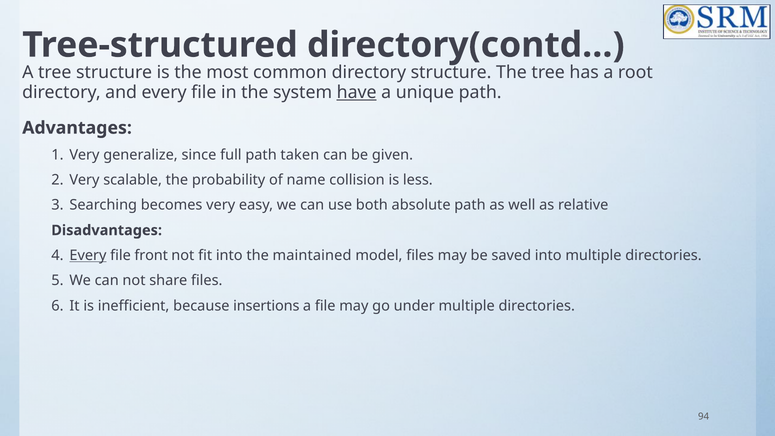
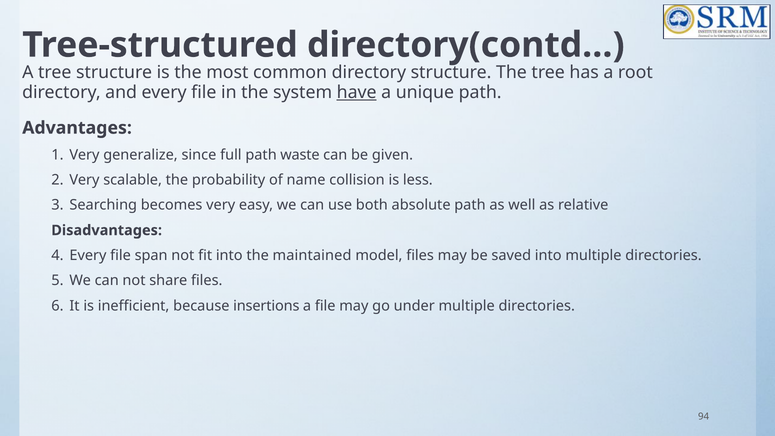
taken: taken -> waste
Every at (88, 256) underline: present -> none
front: front -> span
